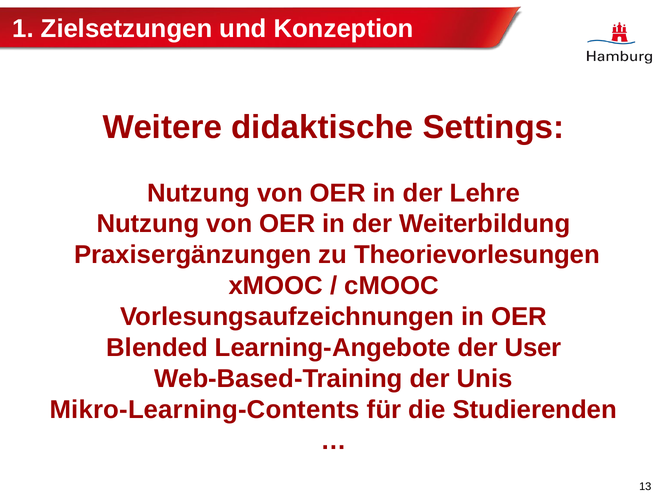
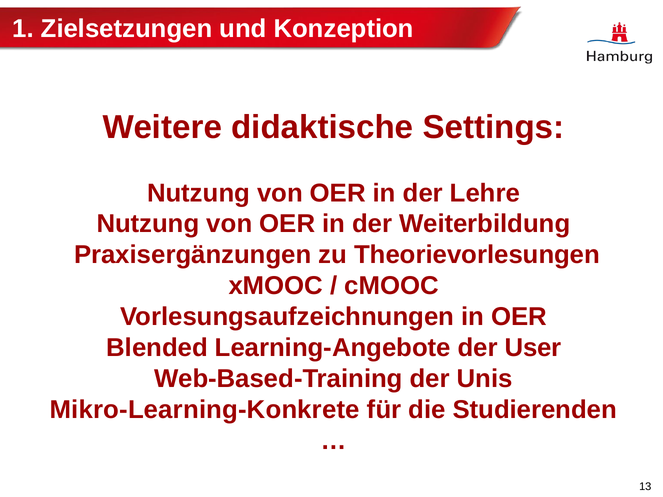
Mikro-Learning-Contents: Mikro-Learning-Contents -> Mikro-Learning-Konkrete
